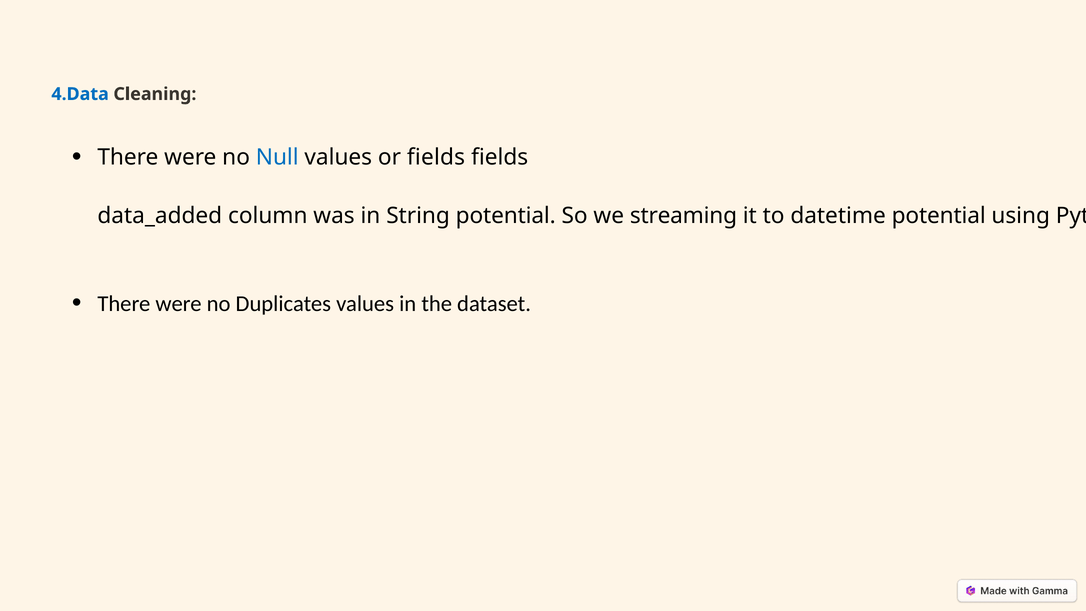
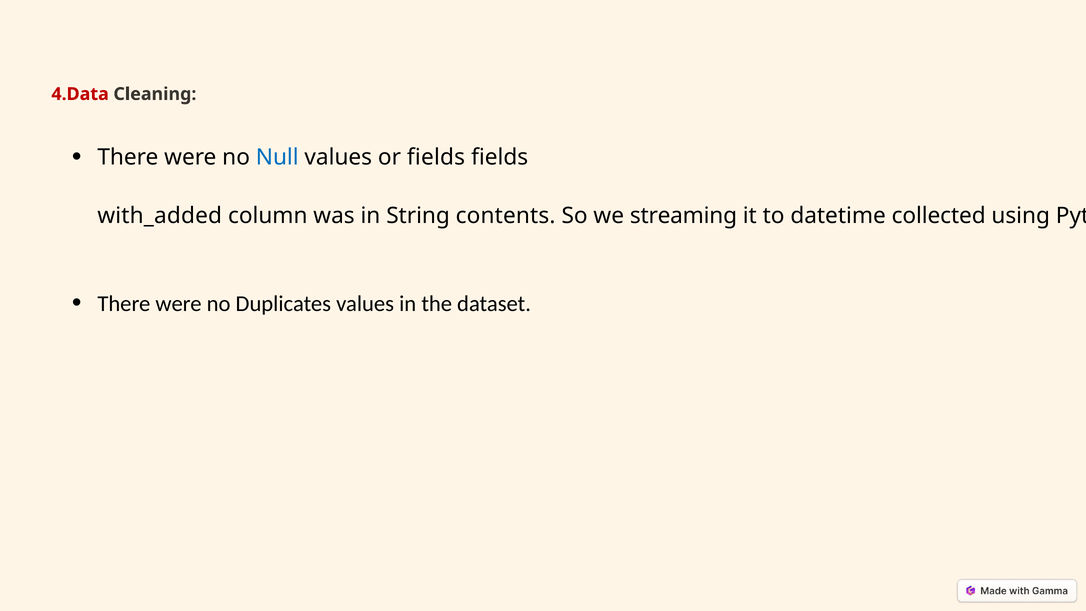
4.Data colour: blue -> red
data_added: data_added -> with_added
String potential: potential -> contents
datetime potential: potential -> collected
